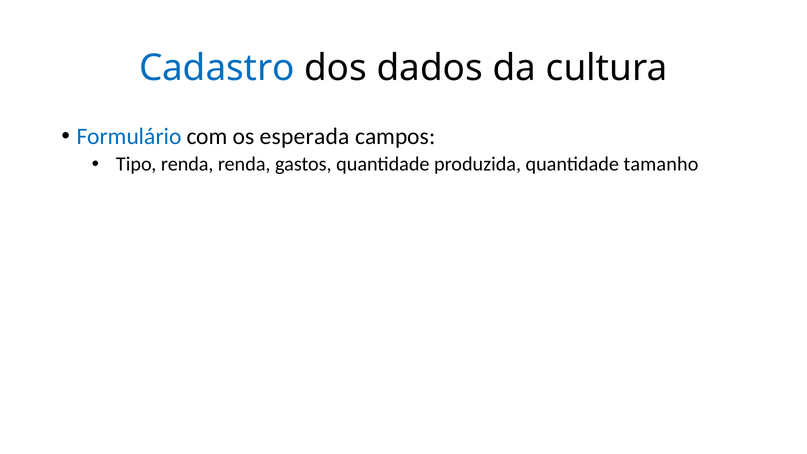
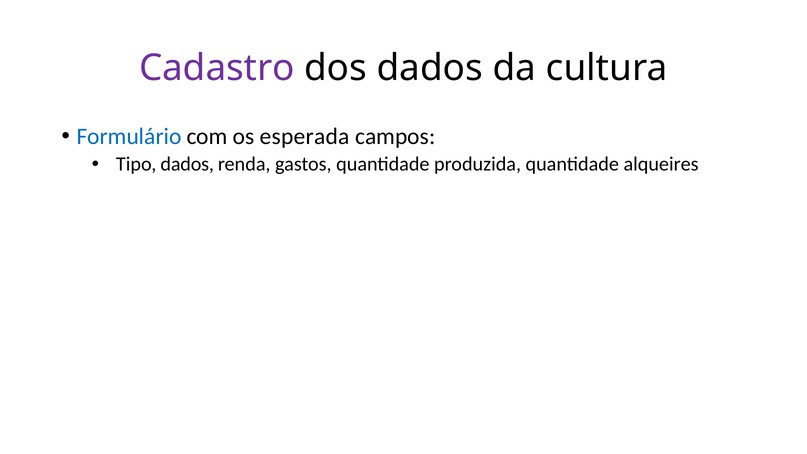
Cadastro colour: blue -> purple
Tipo renda: renda -> dados
tamanho: tamanho -> alqueires
